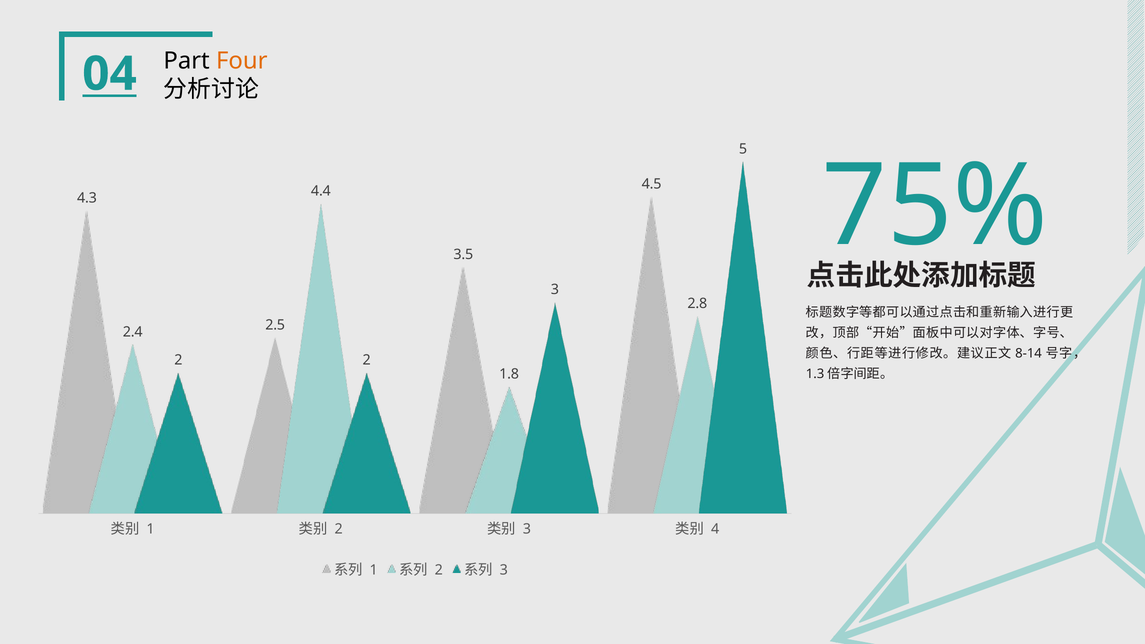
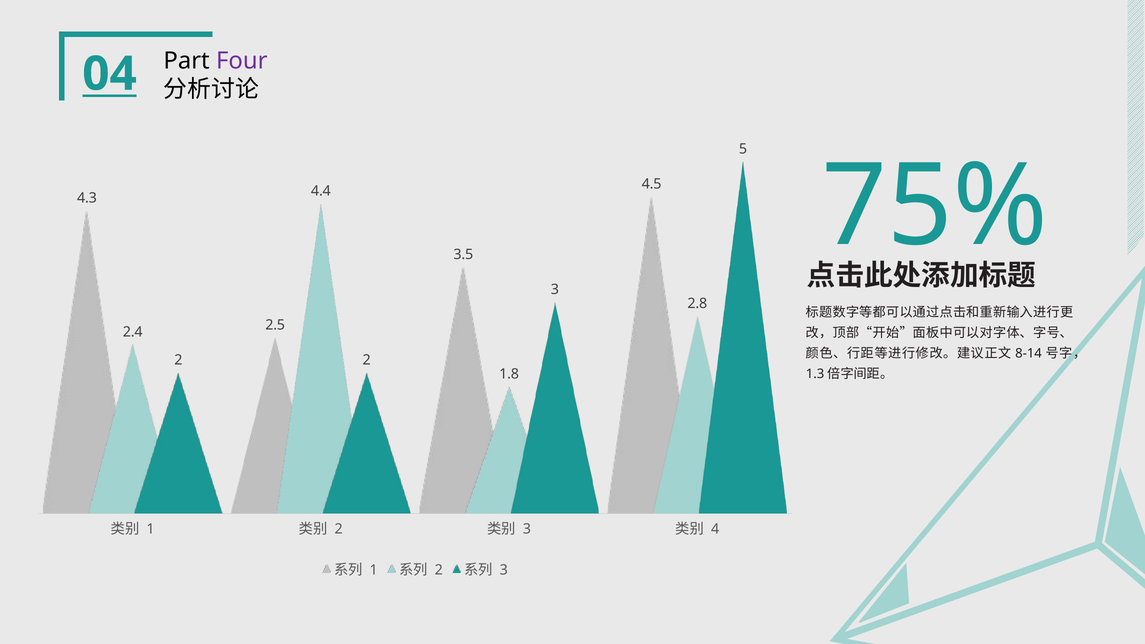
Four colour: orange -> purple
